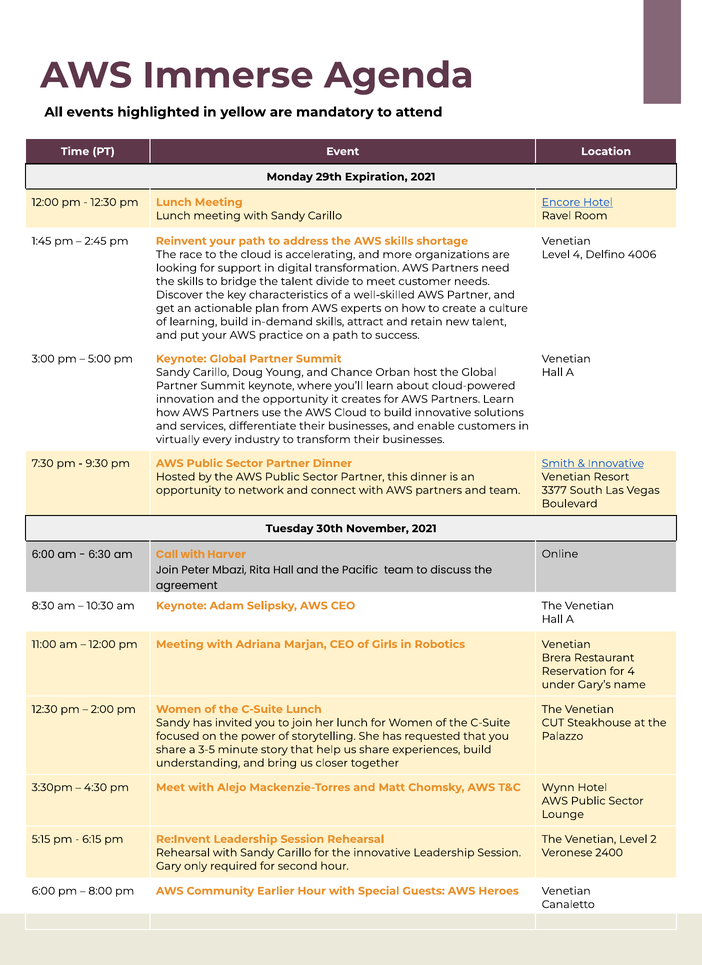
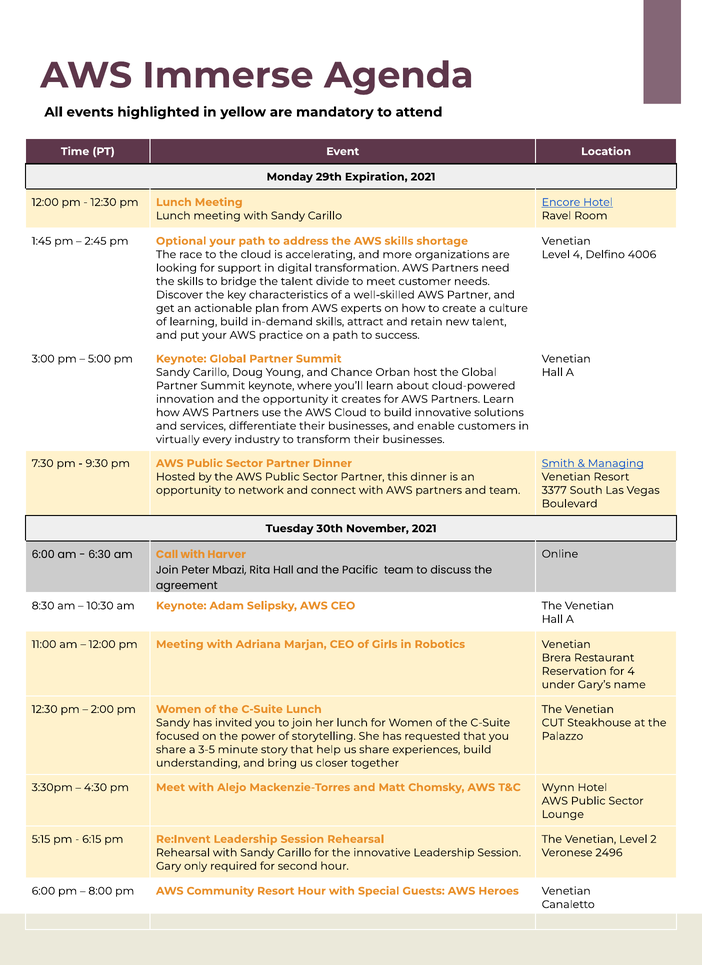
Reinvent: Reinvent -> Optional
Innovative at (616, 463): Innovative -> Managing
2400: 2400 -> 2496
Community Earlier: Earlier -> Resort
